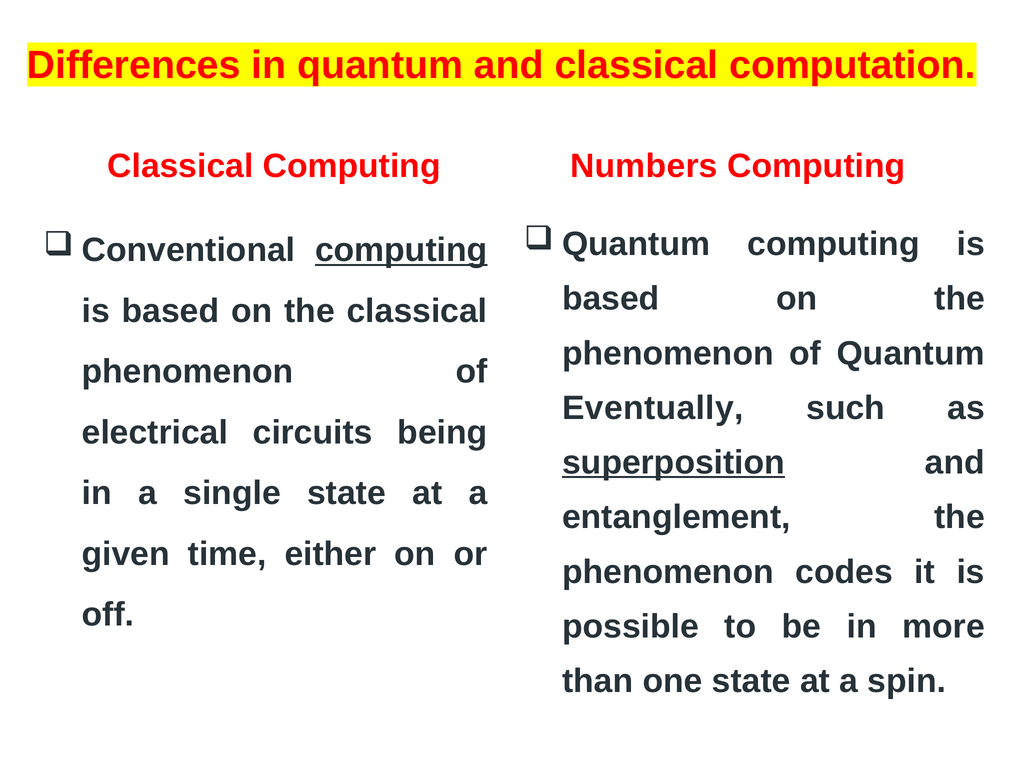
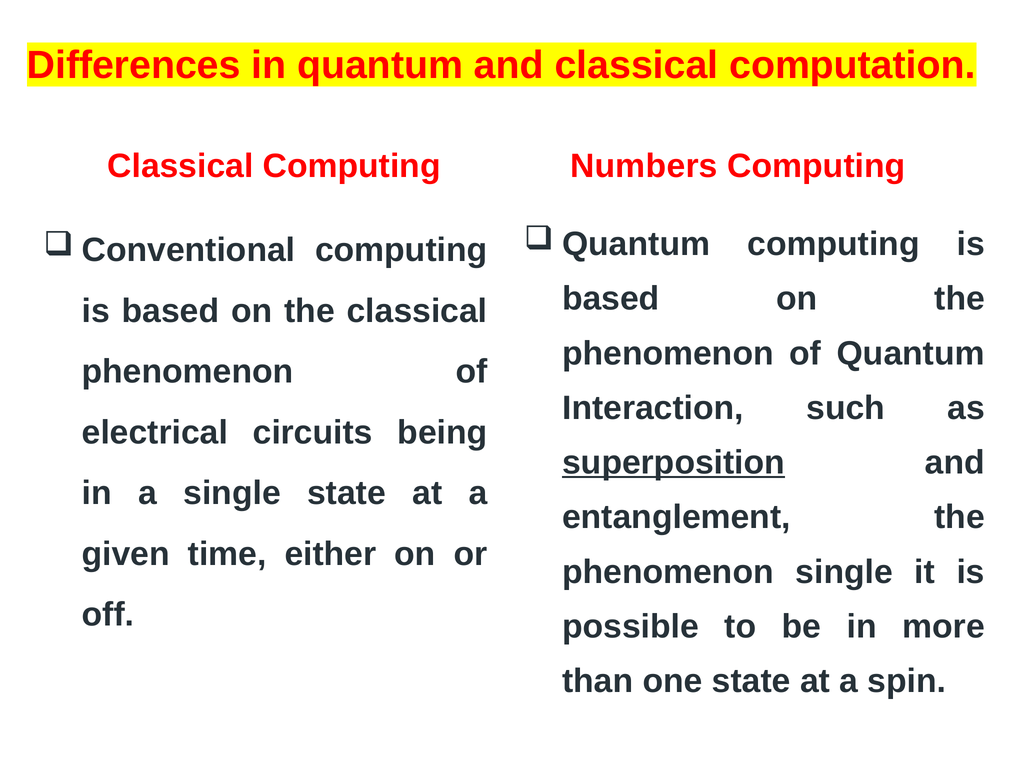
computing at (401, 250) underline: present -> none
Eventually: Eventually -> Interaction
phenomenon codes: codes -> single
